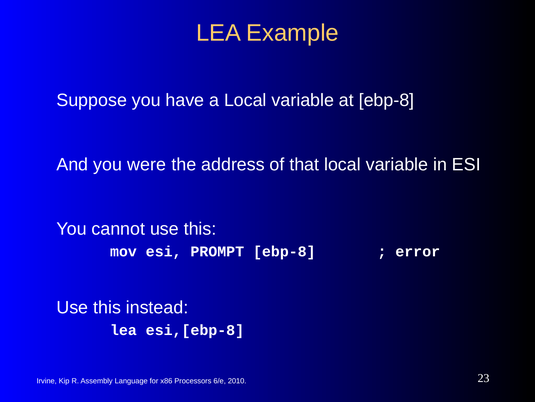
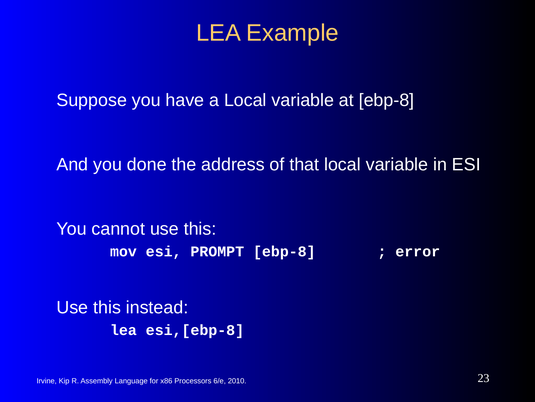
were: were -> done
